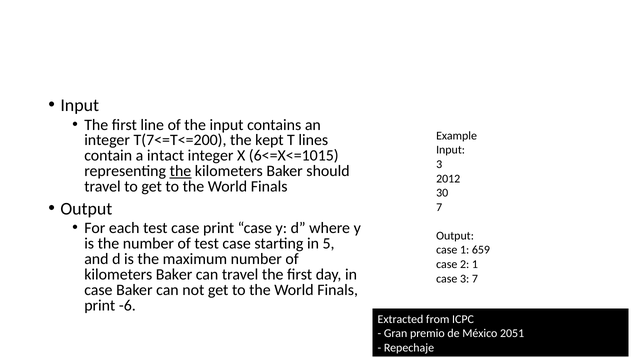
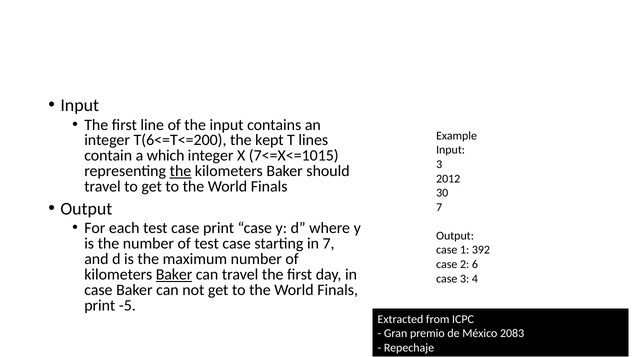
T(7<=T<=200: T(7<=T<=200 -> T(6<=T<=200
intact: intact -> which
6<=X<=1015: 6<=X<=1015 -> 7<=X<=1015
in 5: 5 -> 7
659: 659 -> 392
2 1: 1 -> 6
Baker at (174, 275) underline: none -> present
3 7: 7 -> 4
-6: -6 -> -5
2051: 2051 -> 2083
